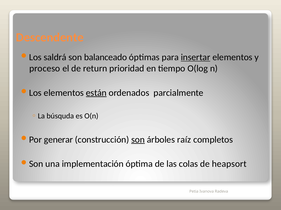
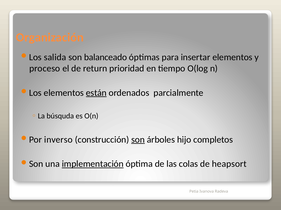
Descendente: Descendente -> Organización
saldrá: saldrá -> salida
insertar underline: present -> none
generar: generar -> inverso
raíz: raíz -> hijo
implementación underline: none -> present
